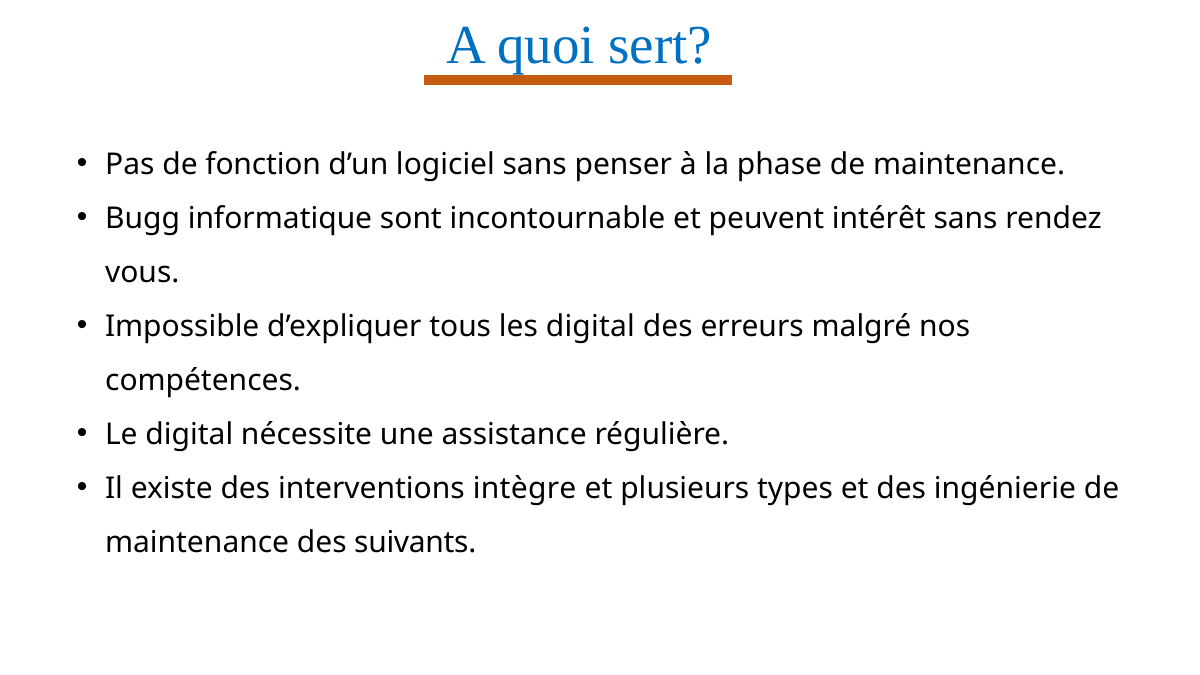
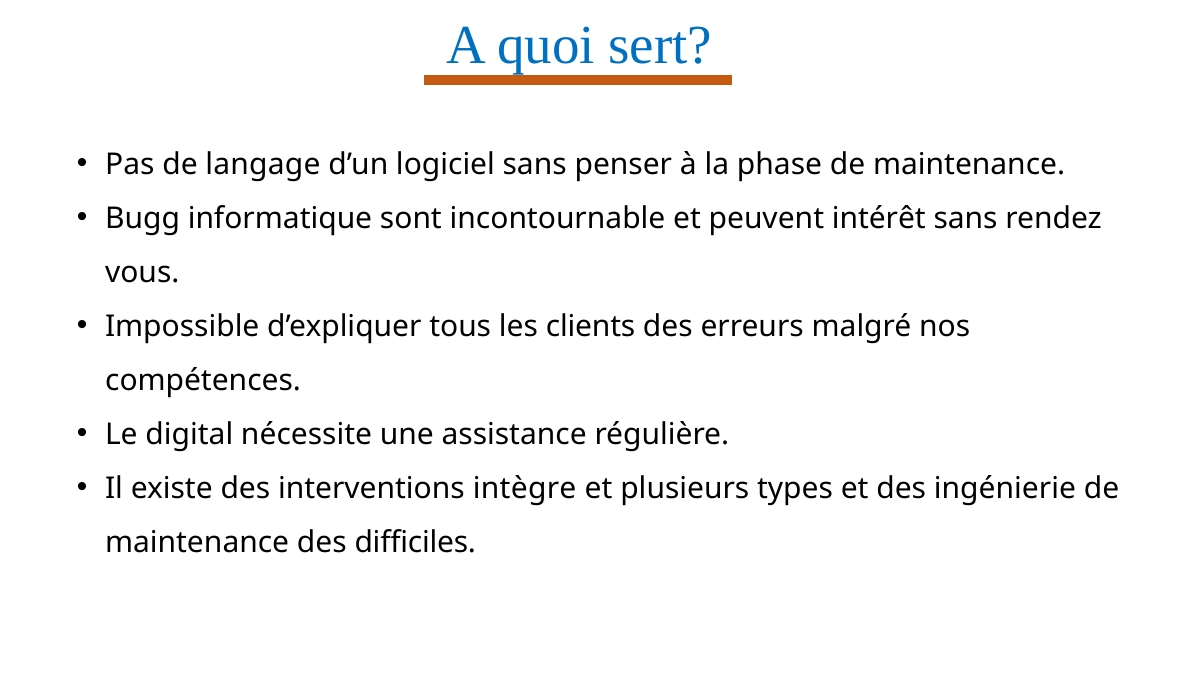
fonction: fonction -> langage
les digital: digital -> clients
suivants: suivants -> difficiles
